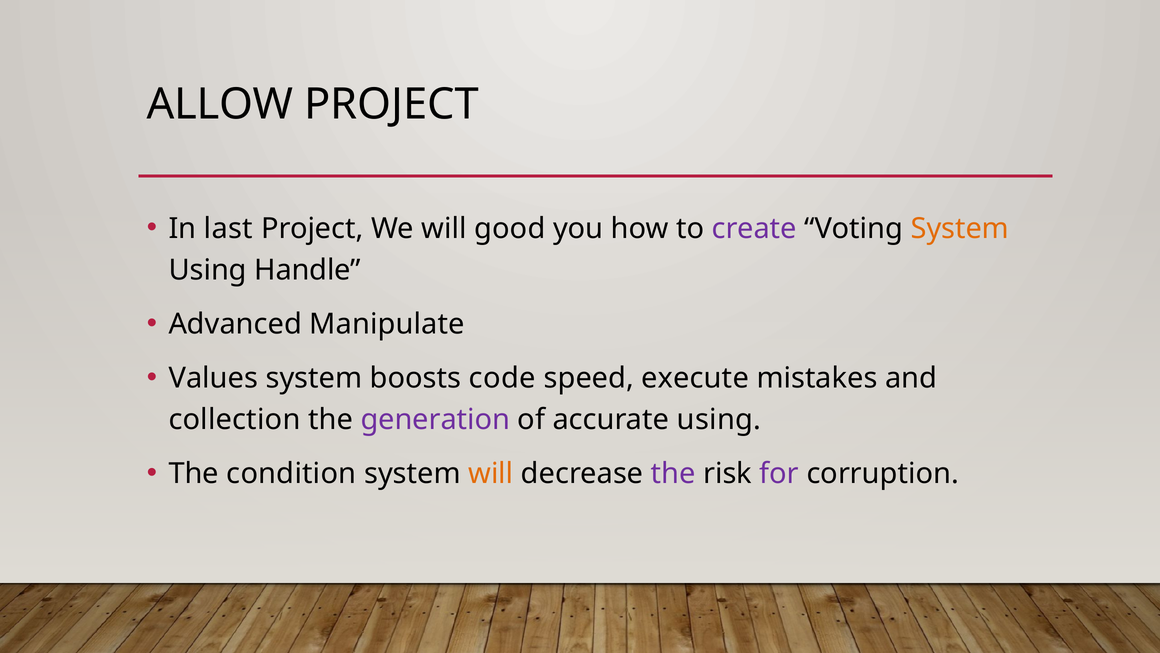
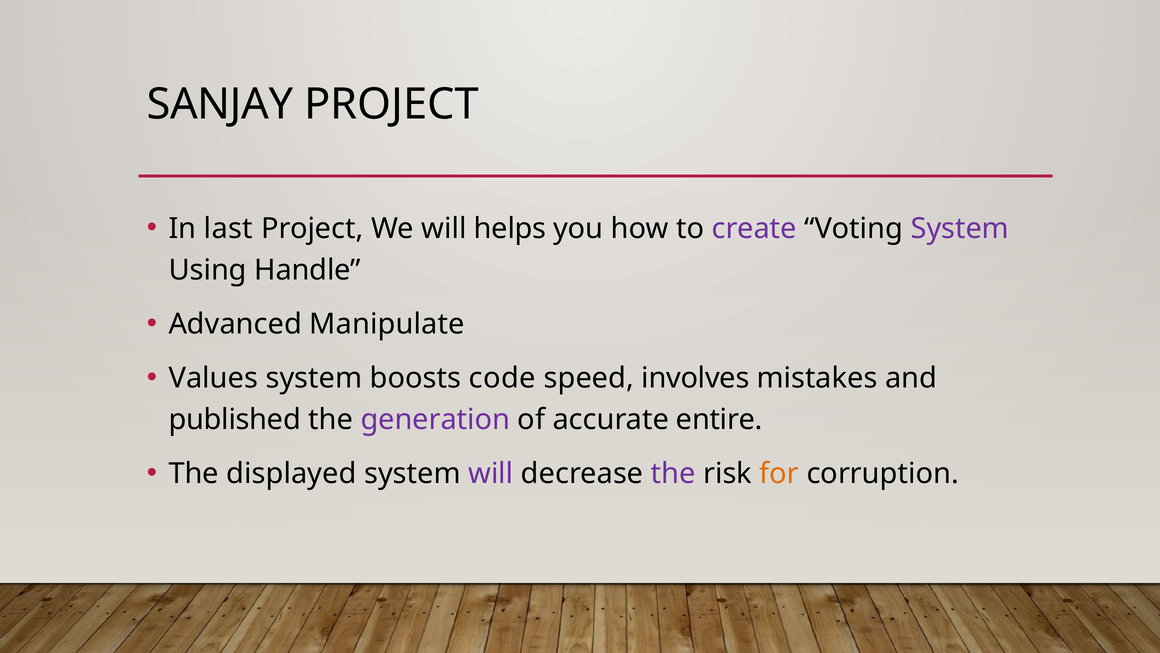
ALLOW: ALLOW -> SANJAY
good: good -> helps
System at (960, 228) colour: orange -> purple
execute: execute -> involves
collection: collection -> published
accurate using: using -> entire
condition: condition -> displayed
will at (491, 473) colour: orange -> purple
for colour: purple -> orange
